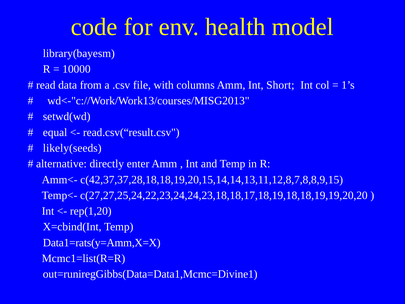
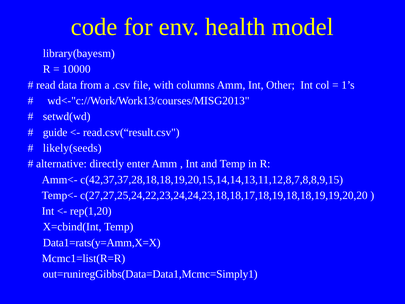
Short: Short -> Other
equal: equal -> guide
out=runiregGibbs(Data=Data1,Mcmc=Divine1: out=runiregGibbs(Data=Data1,Mcmc=Divine1 -> out=runiregGibbs(Data=Data1,Mcmc=Simply1
